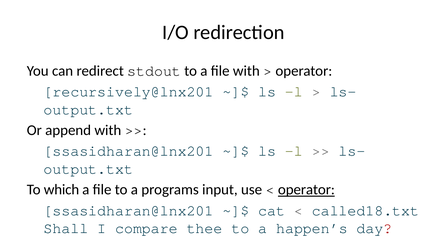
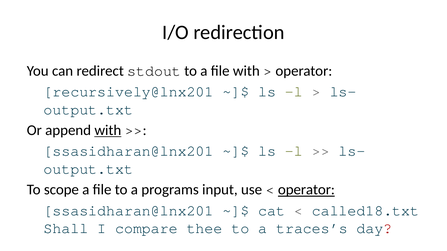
with at (108, 130) underline: none -> present
which: which -> scope
happen’s: happen’s -> traces’s
